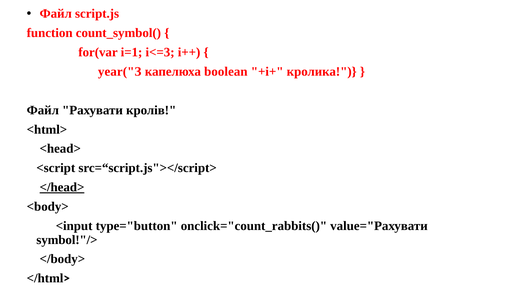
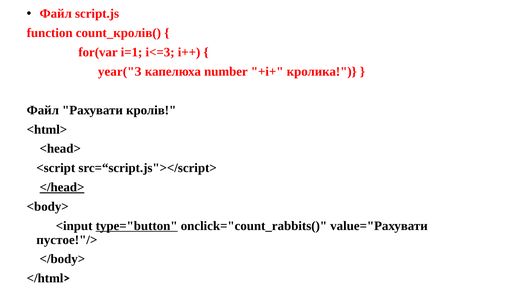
count_symbol(: count_symbol( -> count_кролів(
boolean: boolean -> number
type="button underline: none -> present
symbol!"/>: symbol!"/> -> пустое!"/>
